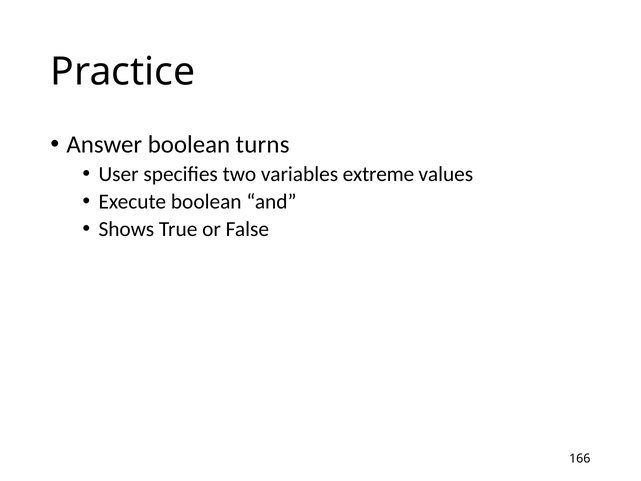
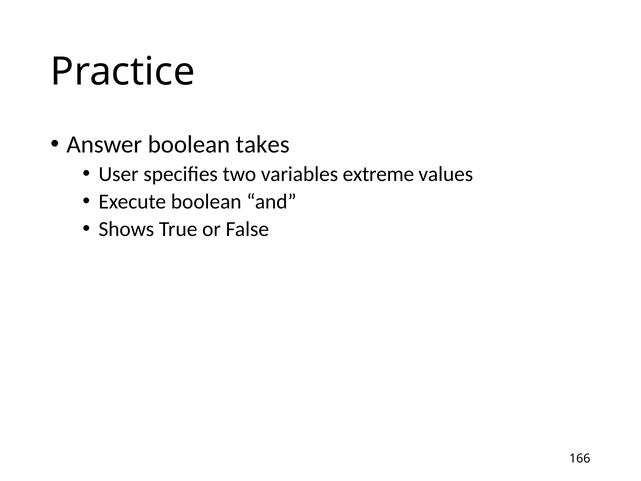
turns: turns -> takes
